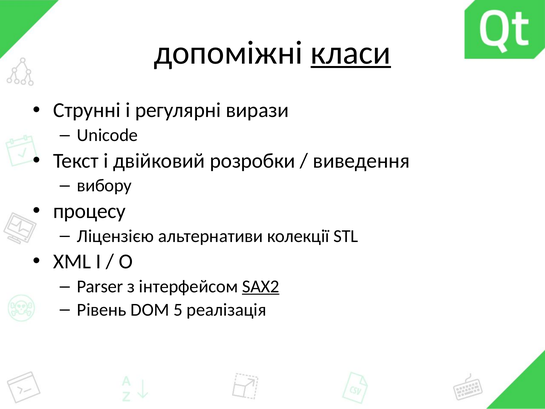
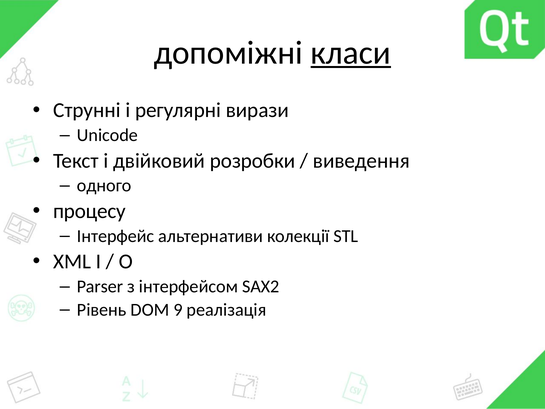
вибору: вибору -> одного
Ліцензією: Ліцензією -> Інтерфейс
SAX2 underline: present -> none
5: 5 -> 9
